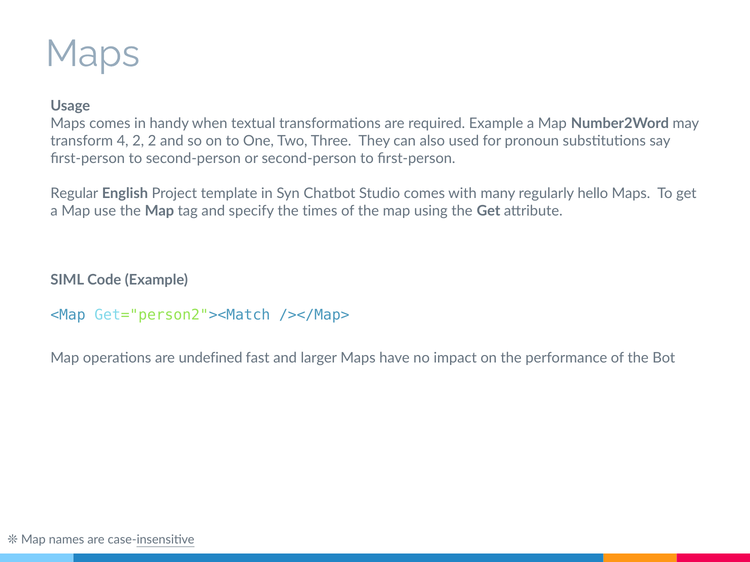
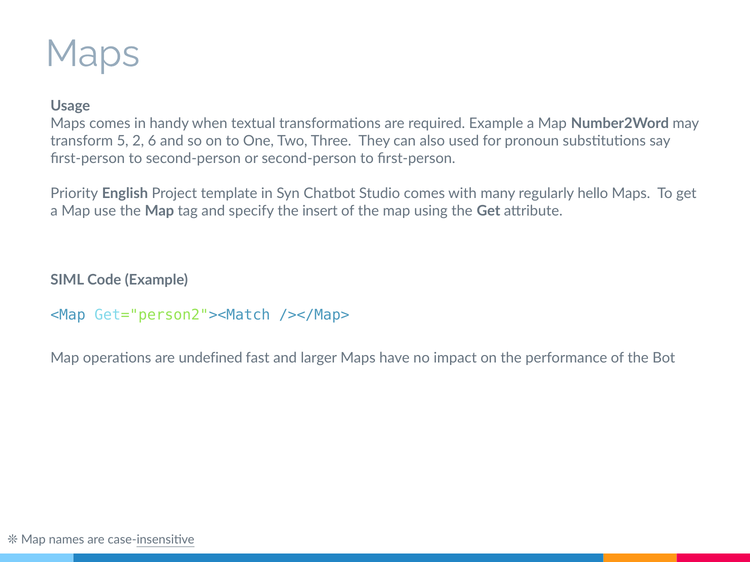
4: 4 -> 5
2 2: 2 -> 6
Regular: Regular -> Priority
times: times -> insert
